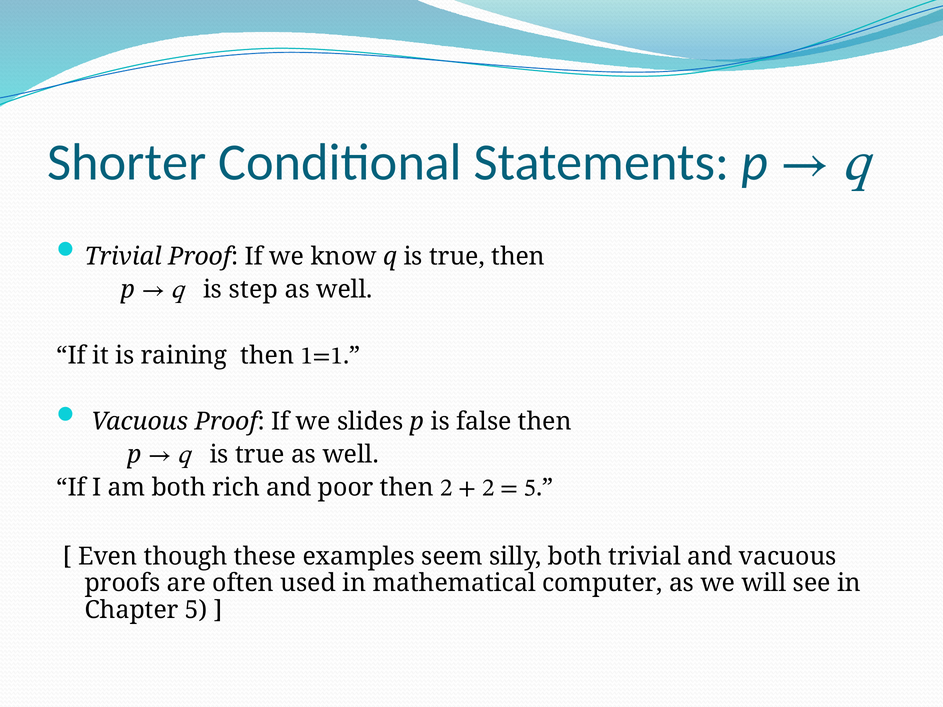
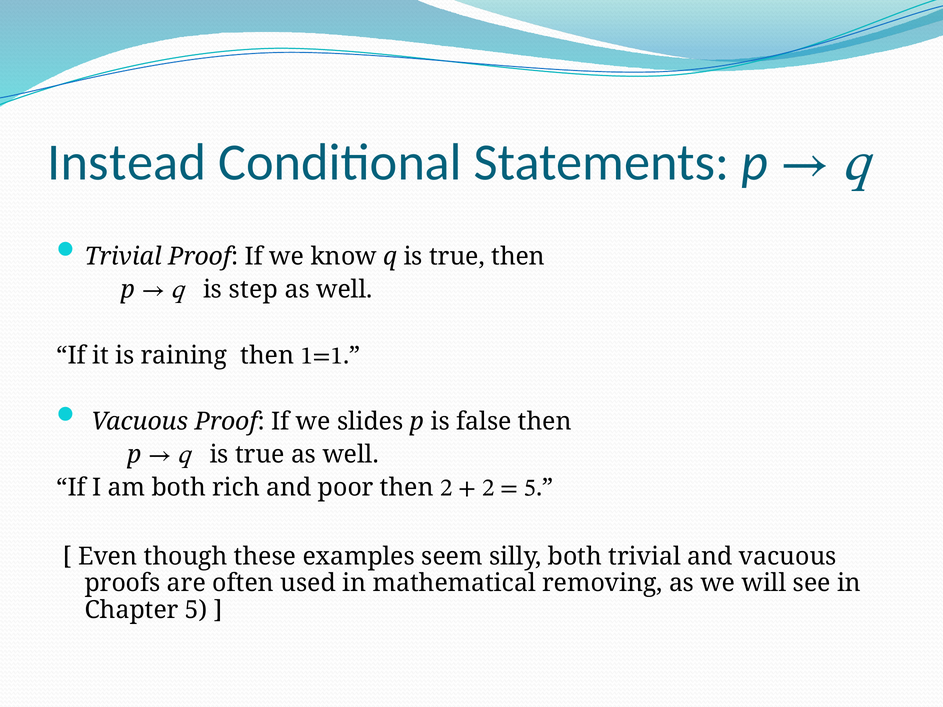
Shorter: Shorter -> Instead
computer: computer -> removing
